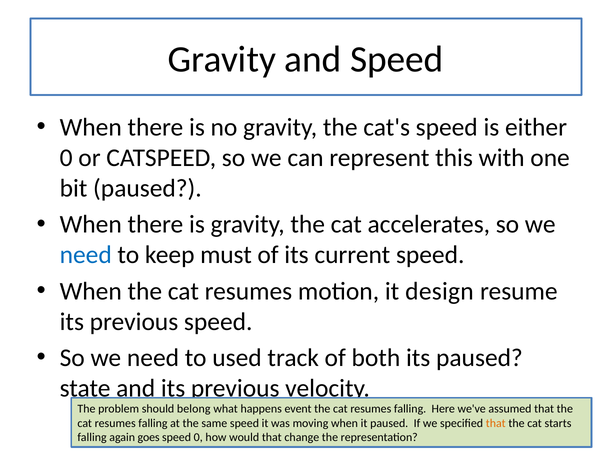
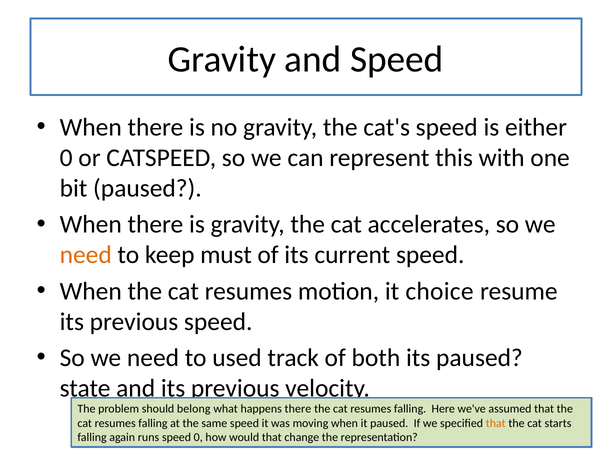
need at (86, 255) colour: blue -> orange
design: design -> choice
happens event: event -> there
goes: goes -> runs
